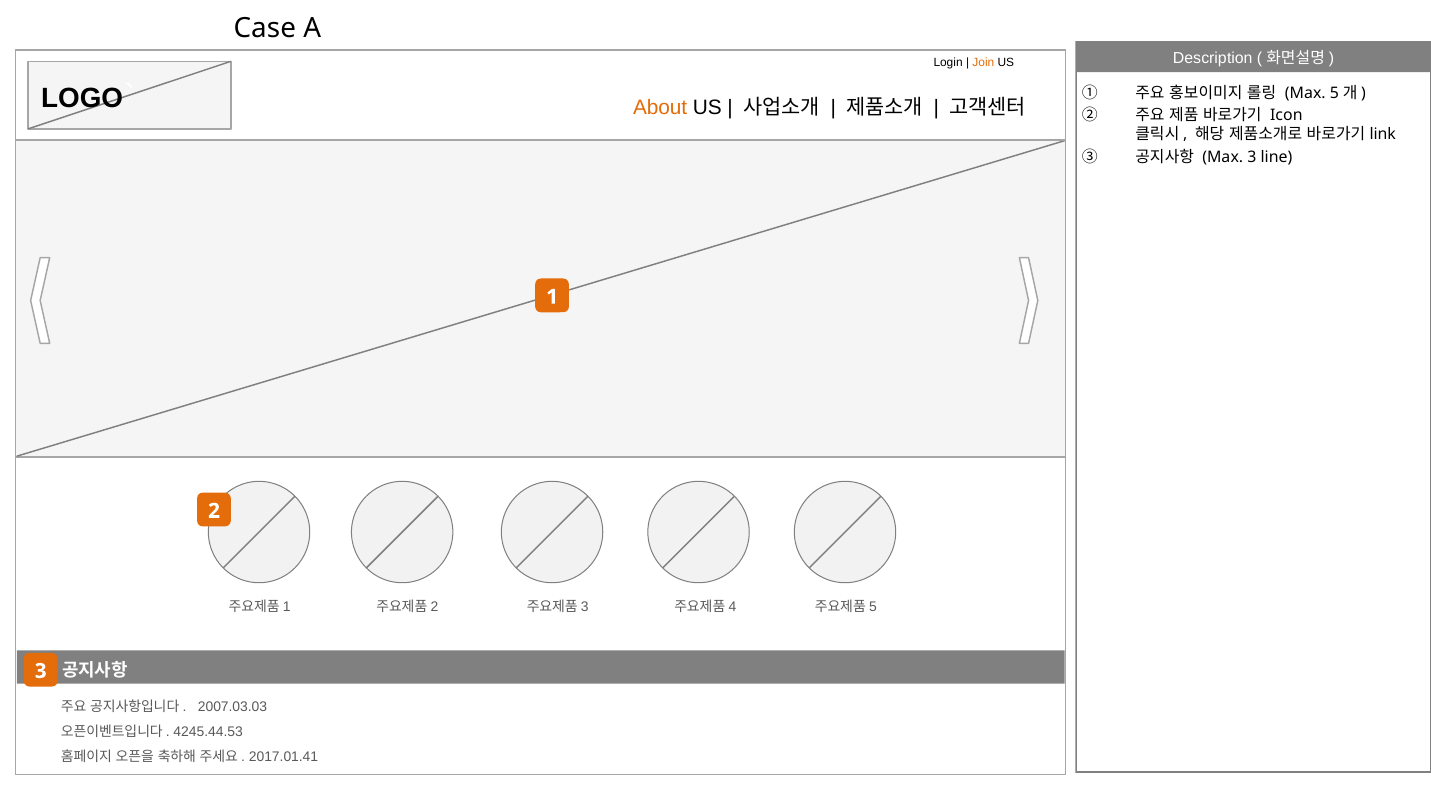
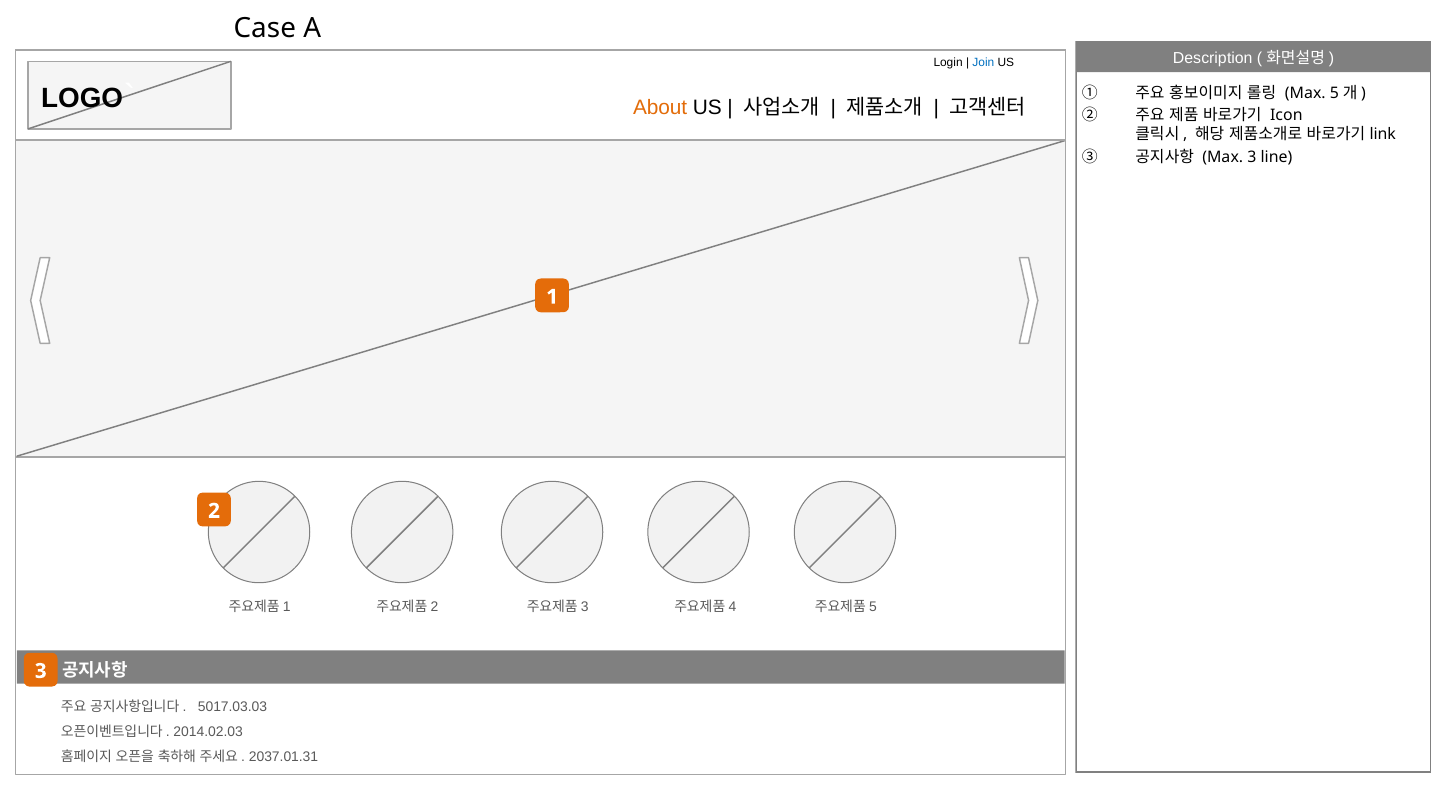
Join colour: orange -> blue
2007.03.03: 2007.03.03 -> 5017.03.03
4245.44.53: 4245.44.53 -> 2014.02.03
2017.01.41: 2017.01.41 -> 2037.01.31
